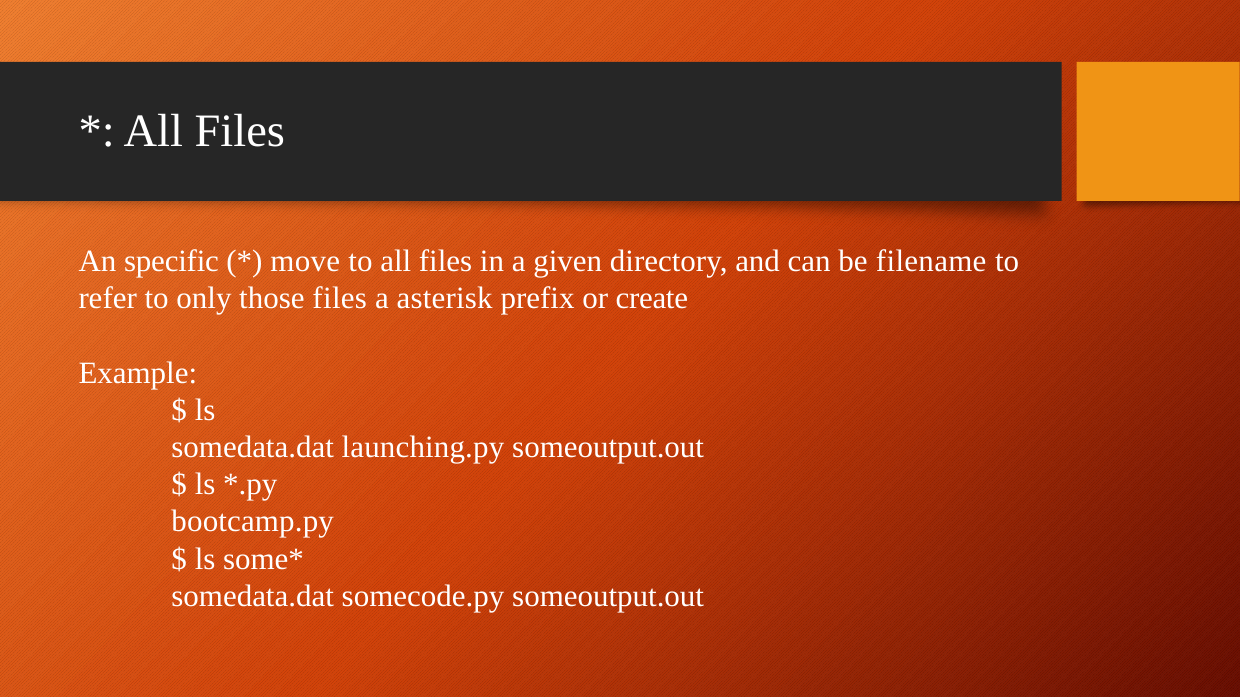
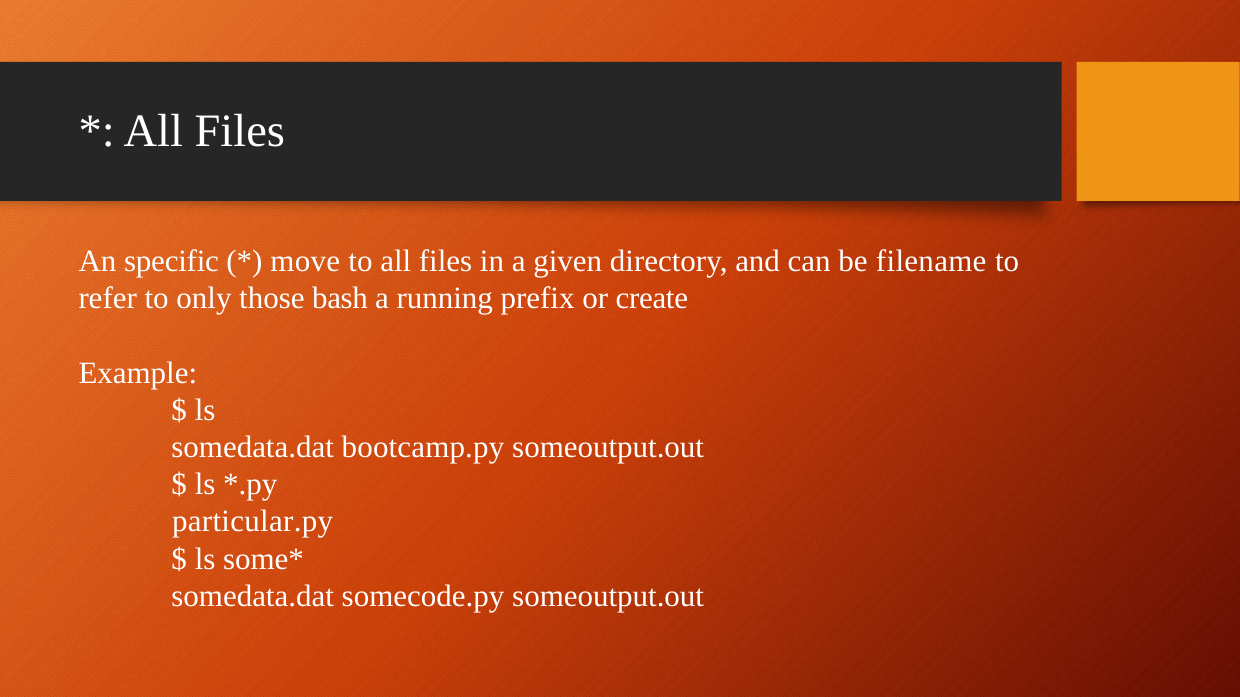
those files: files -> bash
asterisk: asterisk -> running
launching.py: launching.py -> bootcamp.py
bootcamp.py: bootcamp.py -> particular.py
